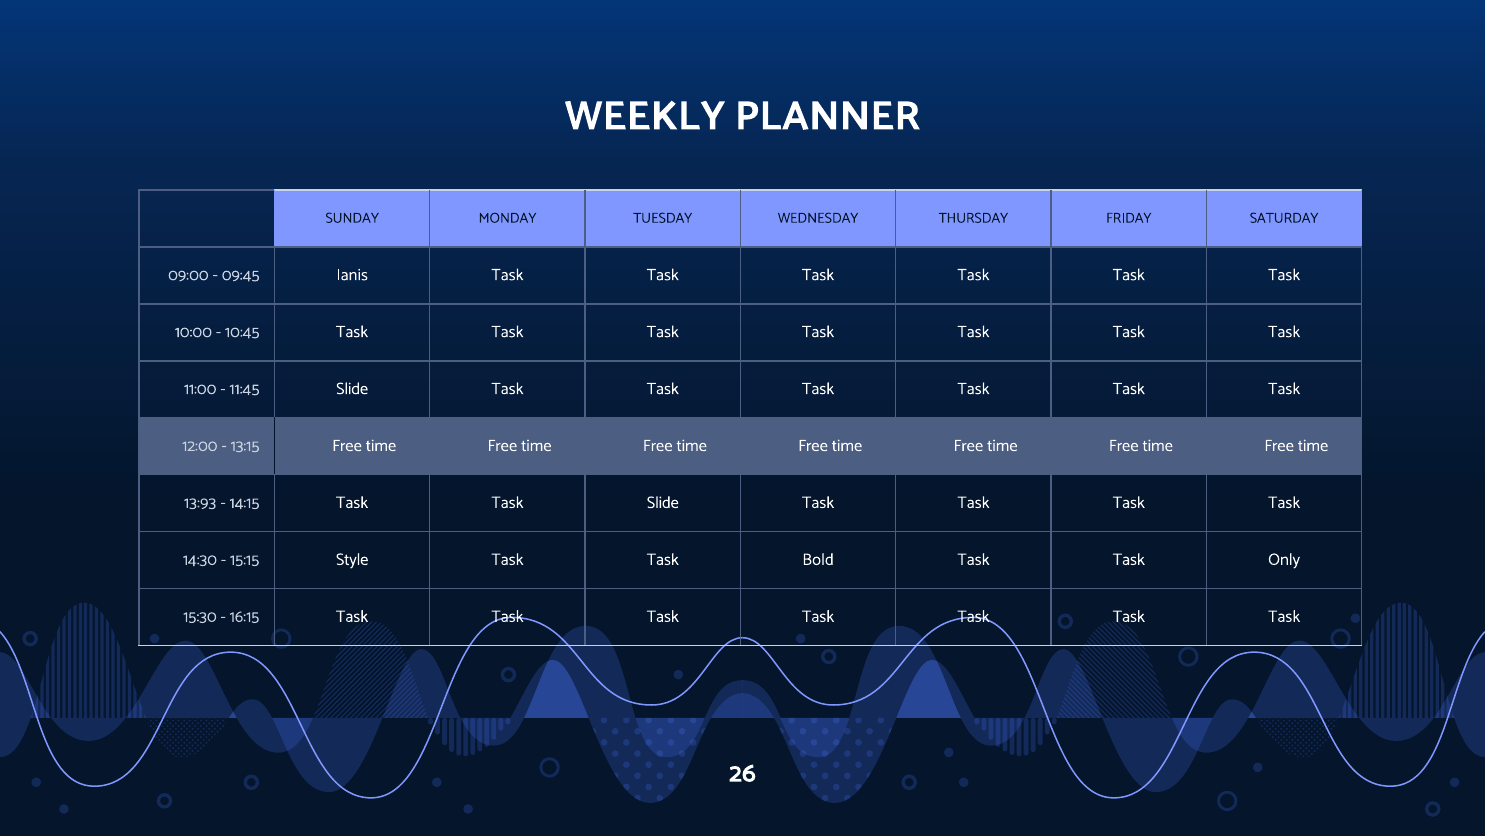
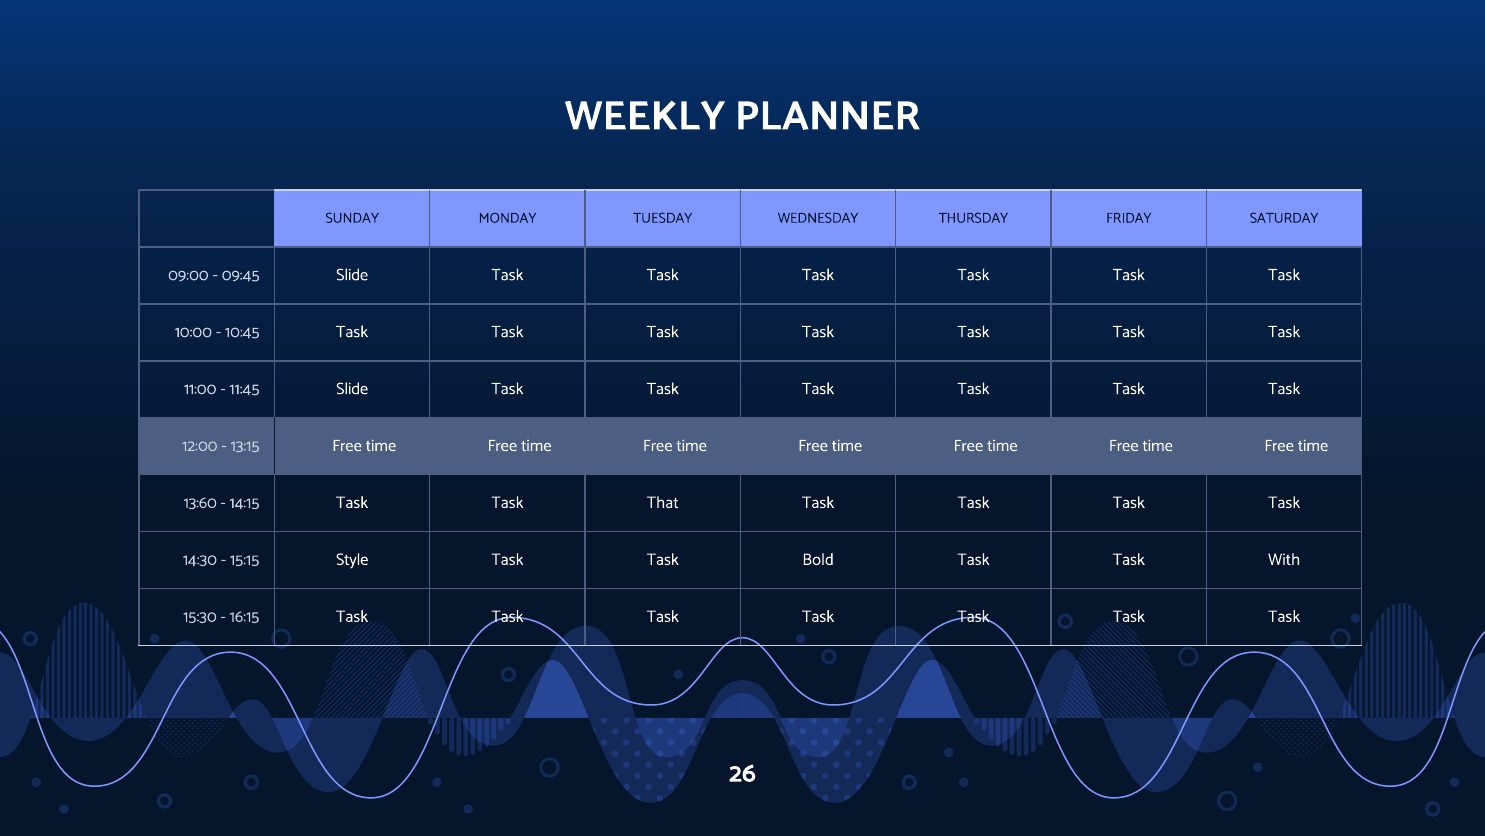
09:45 Ianis: Ianis -> Slide
13:93: 13:93 -> 13:60
Task Slide: Slide -> That
Only: Only -> With
